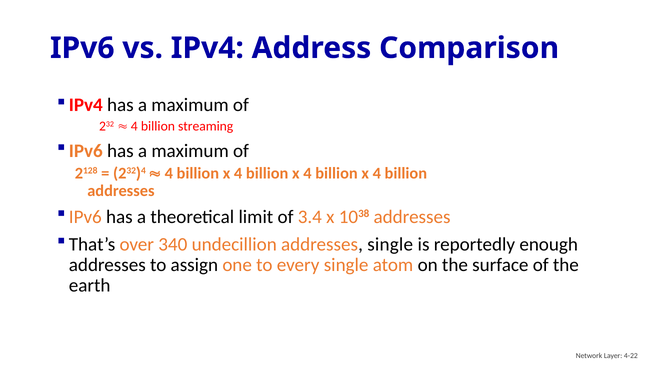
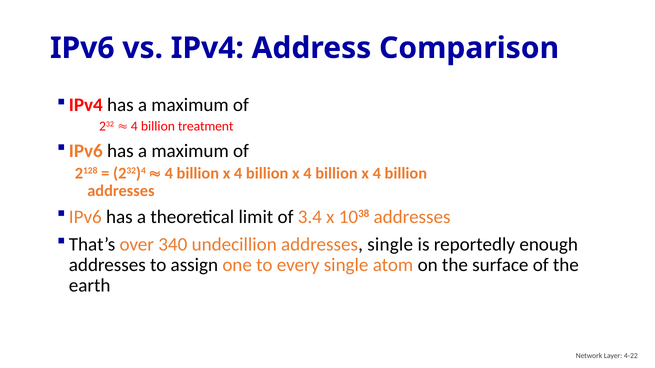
streaming: streaming -> treatment
